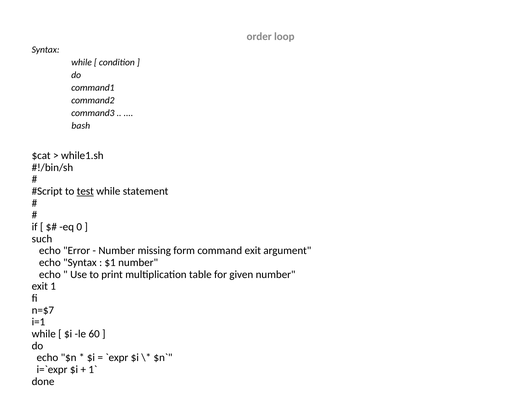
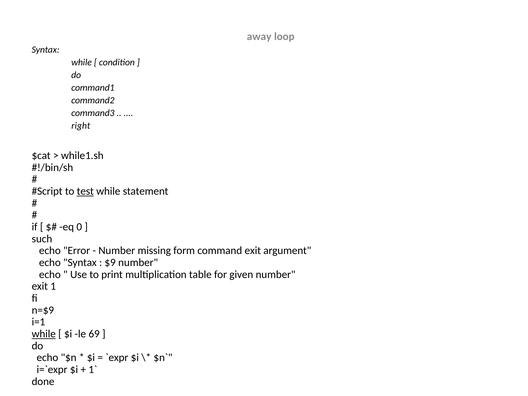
order: order -> away
bash: bash -> right
$1: $1 -> $9
n=$7: n=$7 -> n=$9
while at (44, 334) underline: none -> present
60: 60 -> 69
